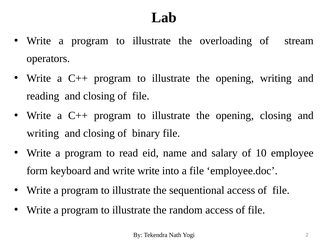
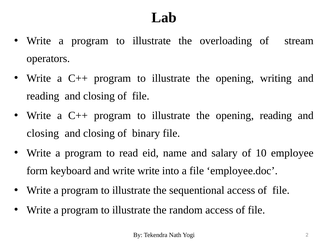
opening closing: closing -> reading
writing at (43, 133): writing -> closing
